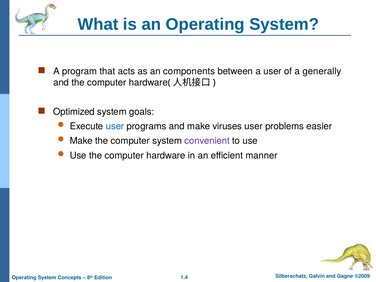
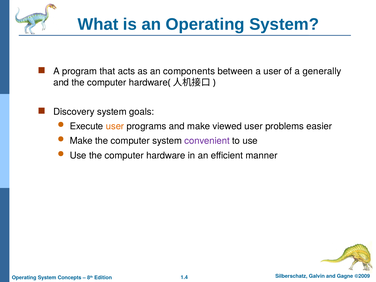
Optimized: Optimized -> Discovery
user at (115, 126) colour: blue -> orange
viruses: viruses -> viewed
